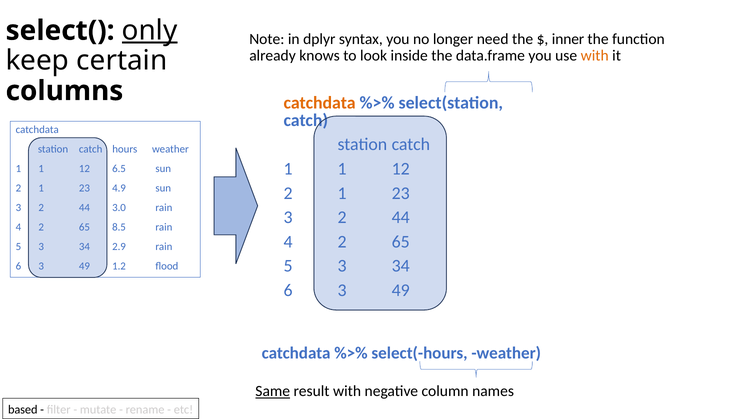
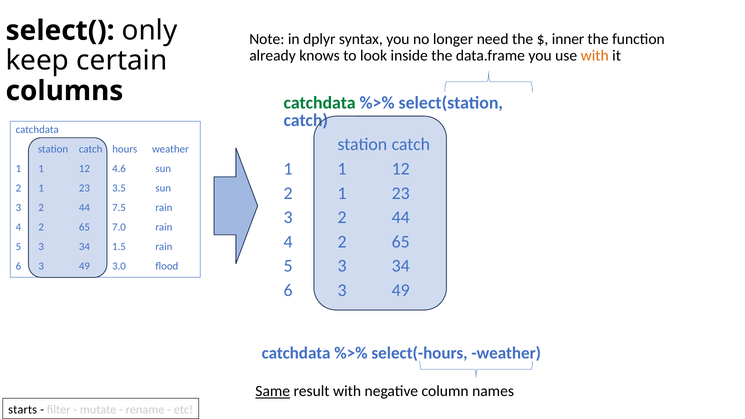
only underline: present -> none
catchdata at (320, 103) colour: orange -> green
6.5: 6.5 -> 4.6
4.9: 4.9 -> 3.5
3.0: 3.0 -> 7.5
8.5: 8.5 -> 7.0
2.9: 2.9 -> 1.5
1.2: 1.2 -> 3.0
based: based -> starts
